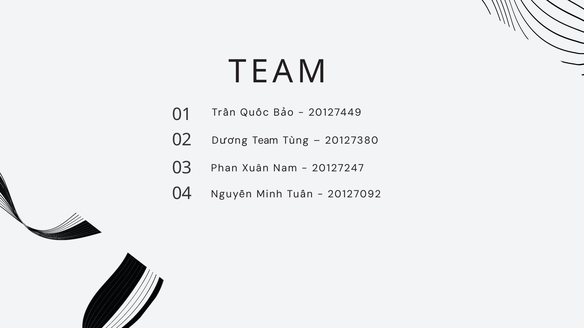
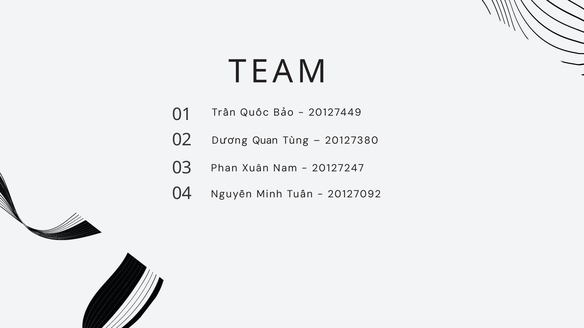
Team at (265, 141): Team -> Quan
